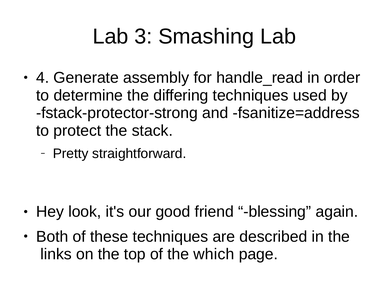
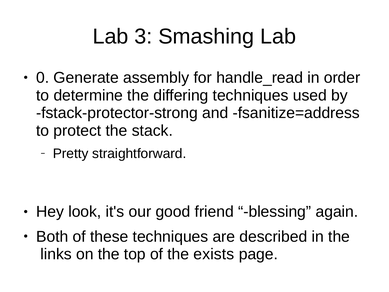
4: 4 -> 0
which: which -> exists
